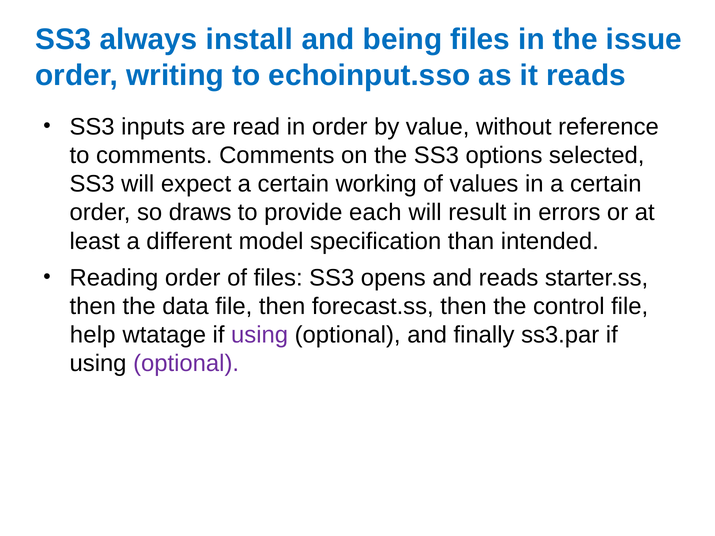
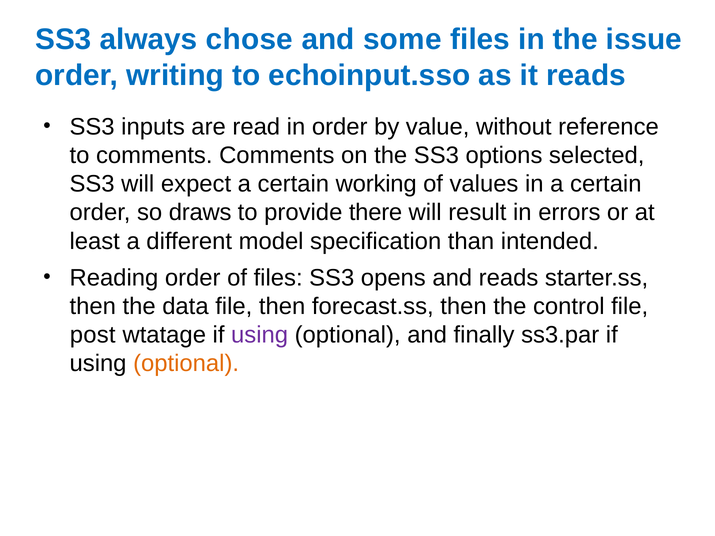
install: install -> chose
being: being -> some
each: each -> there
help: help -> post
optional at (186, 364) colour: purple -> orange
